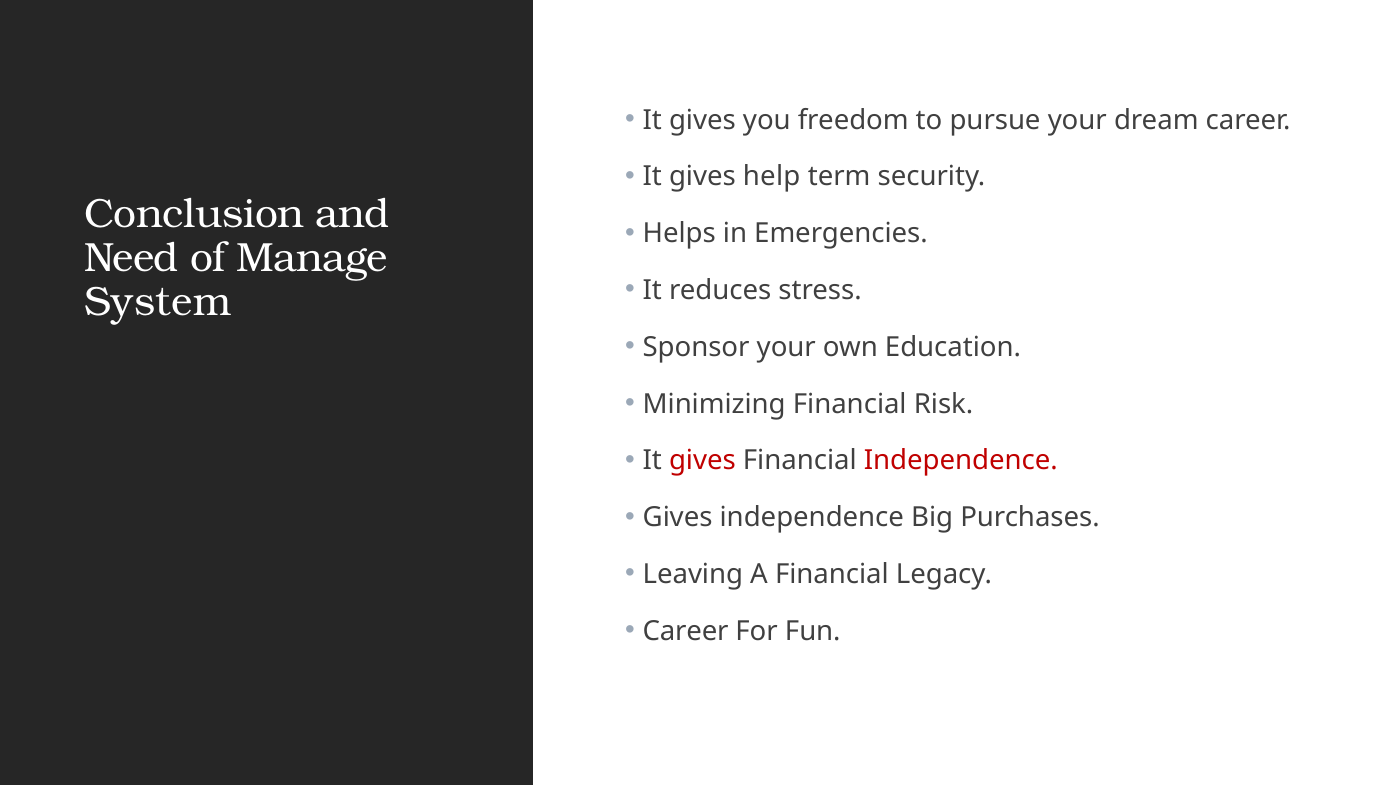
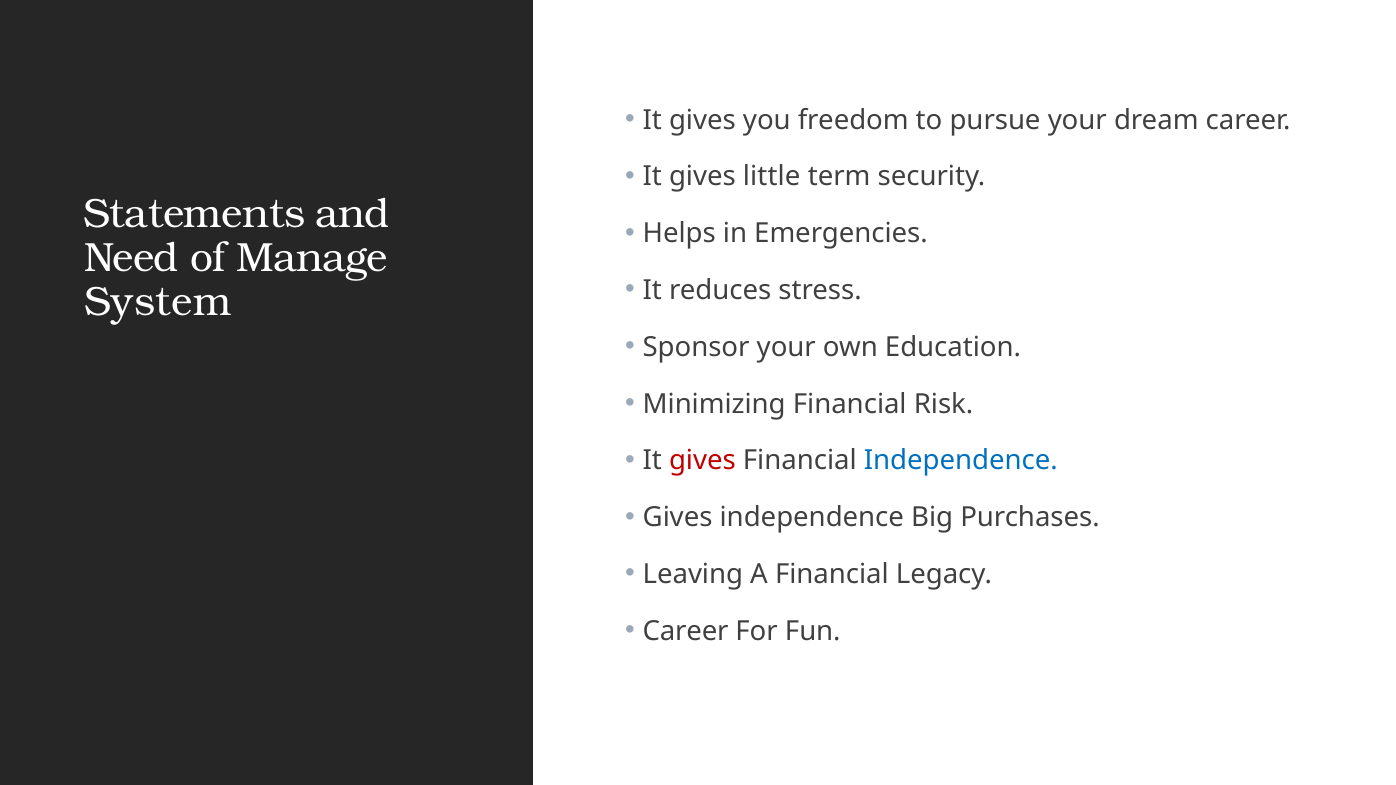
help: help -> little
Conclusion: Conclusion -> Statements
Independence at (961, 461) colour: red -> blue
